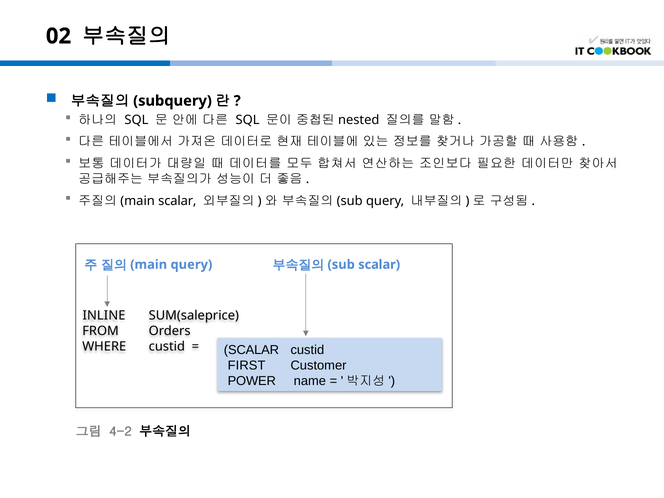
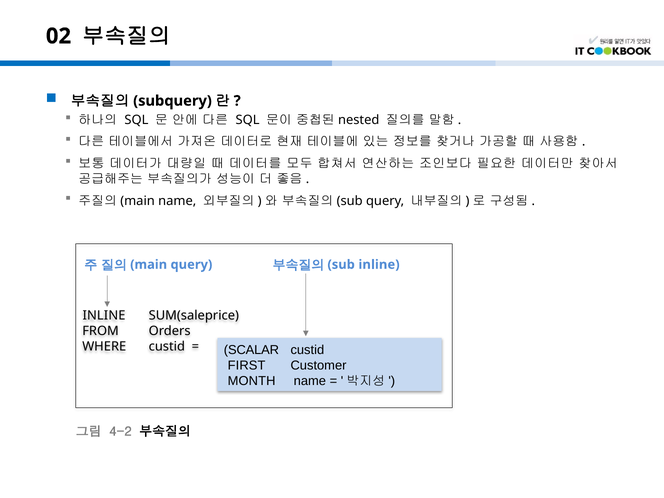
scalar at (177, 201): scalar -> name
scalar at (379, 265): scalar -> inline
POWER: POWER -> MONTH
